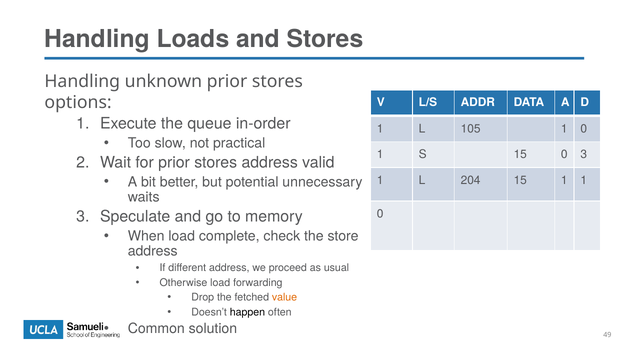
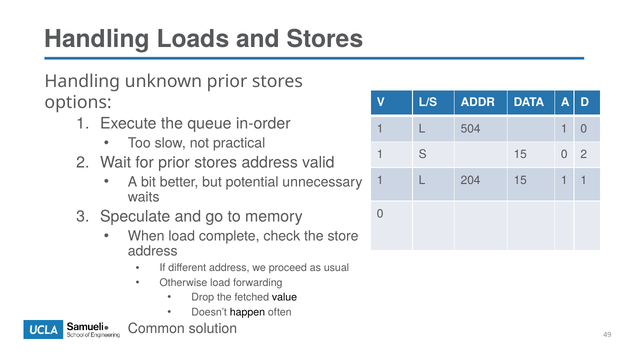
105: 105 -> 504
0 3: 3 -> 2
value colour: orange -> black
